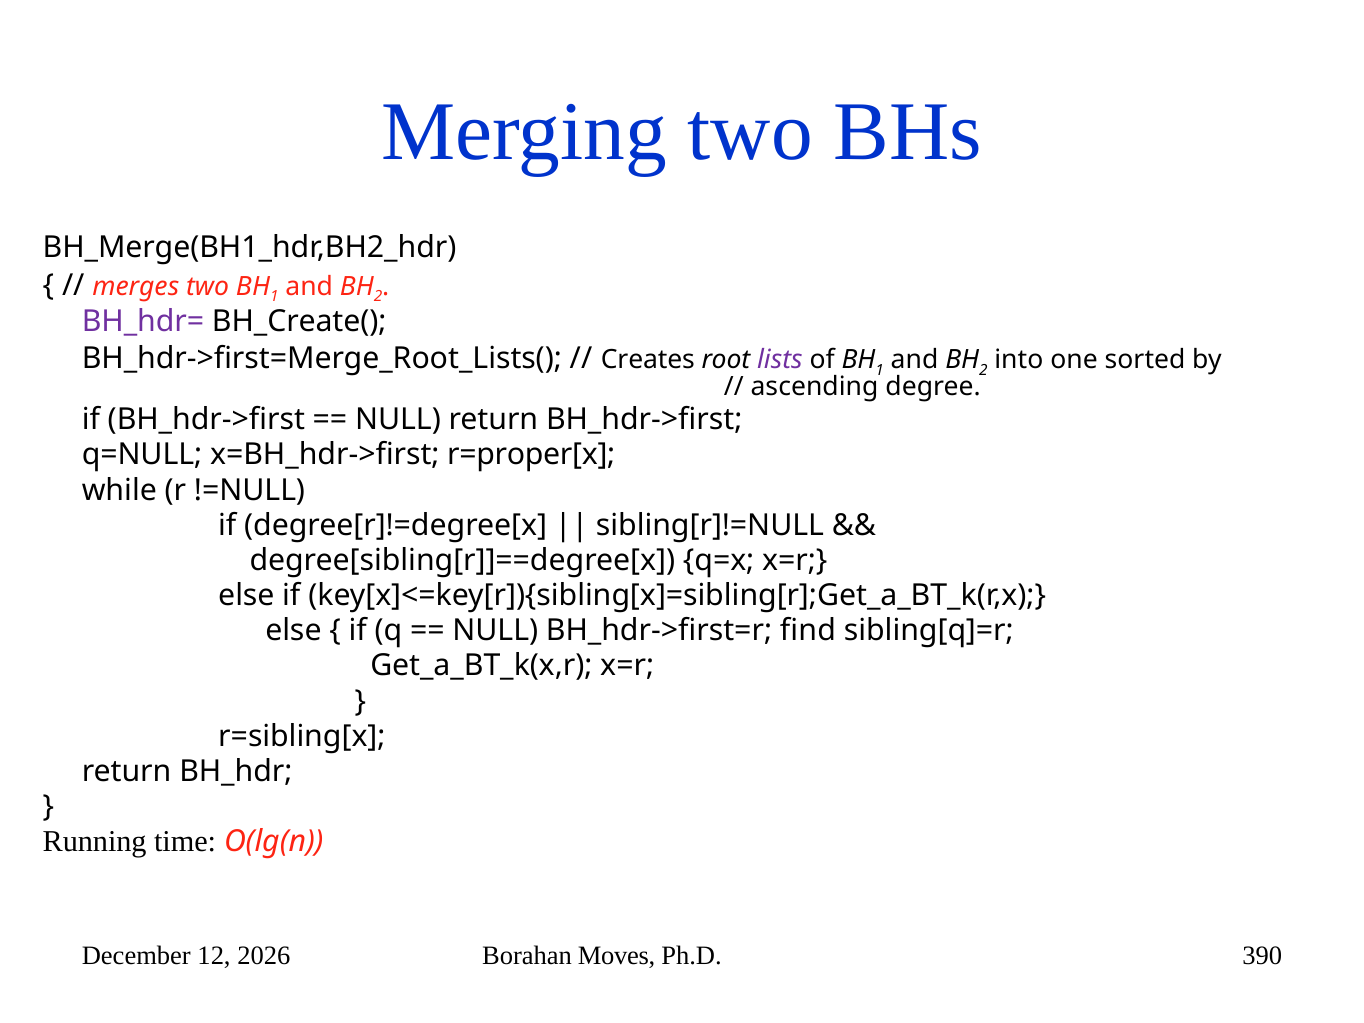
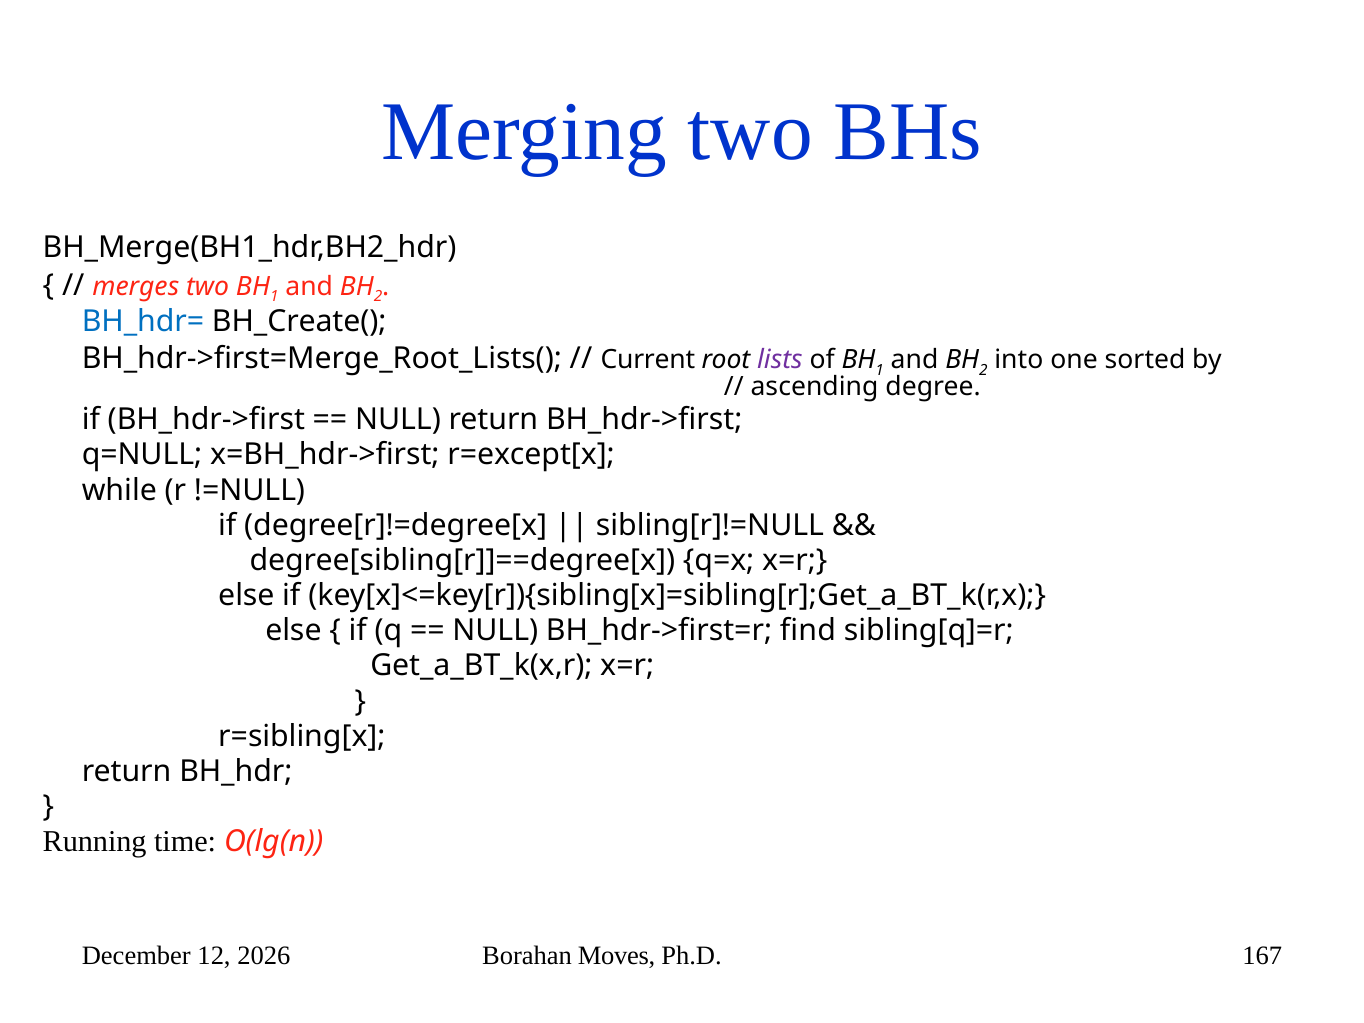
BH_hdr= colour: purple -> blue
Creates: Creates -> Current
r=proper[x: r=proper[x -> r=except[x
390: 390 -> 167
